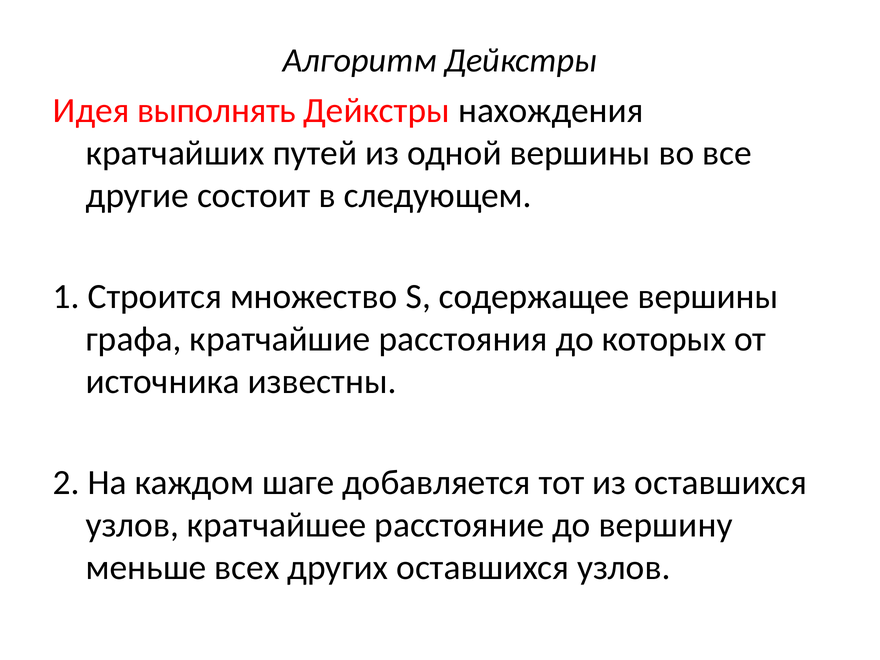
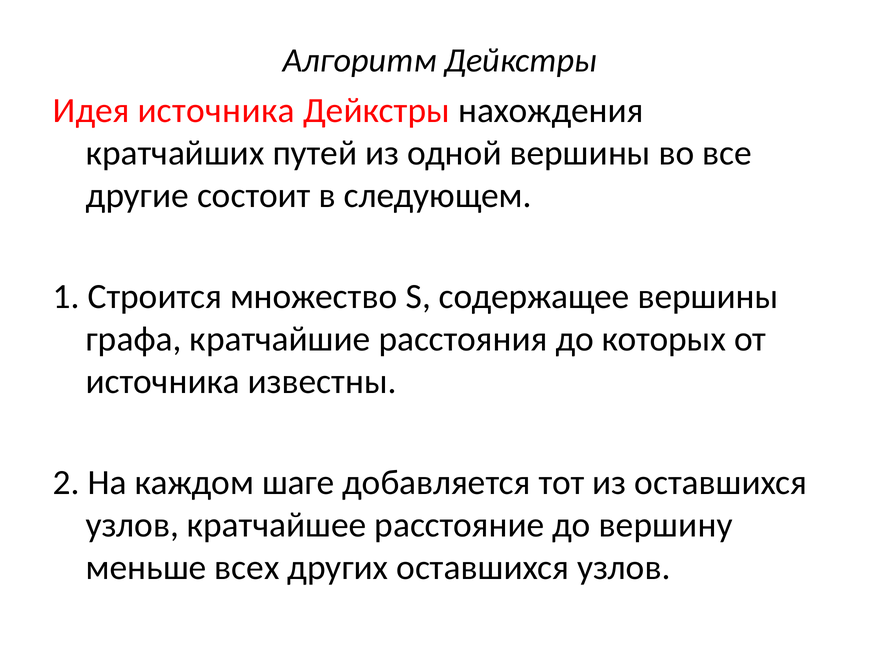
Идея выполнять: выполнять -> источника
